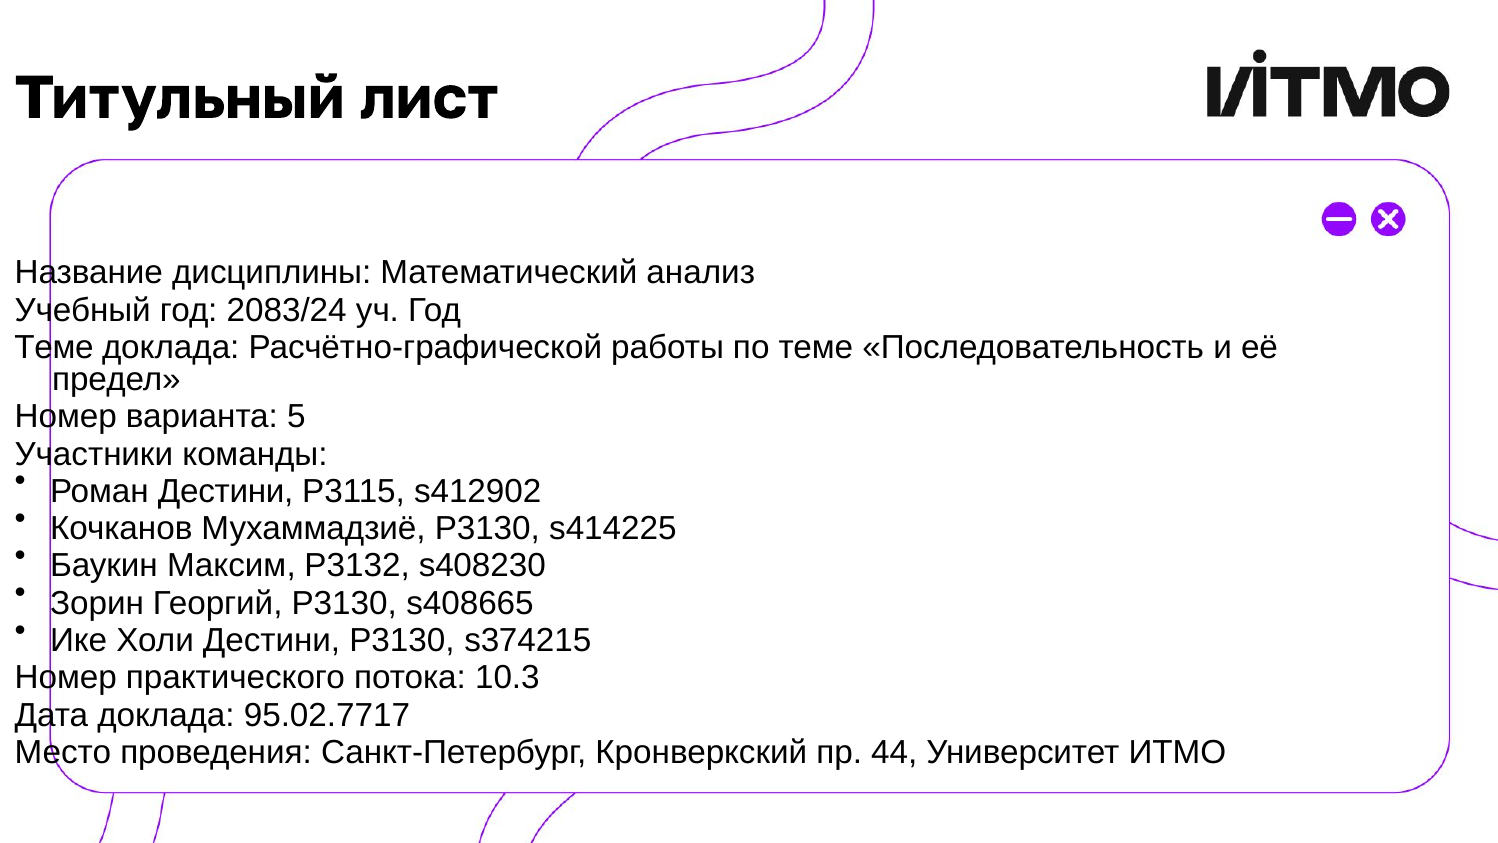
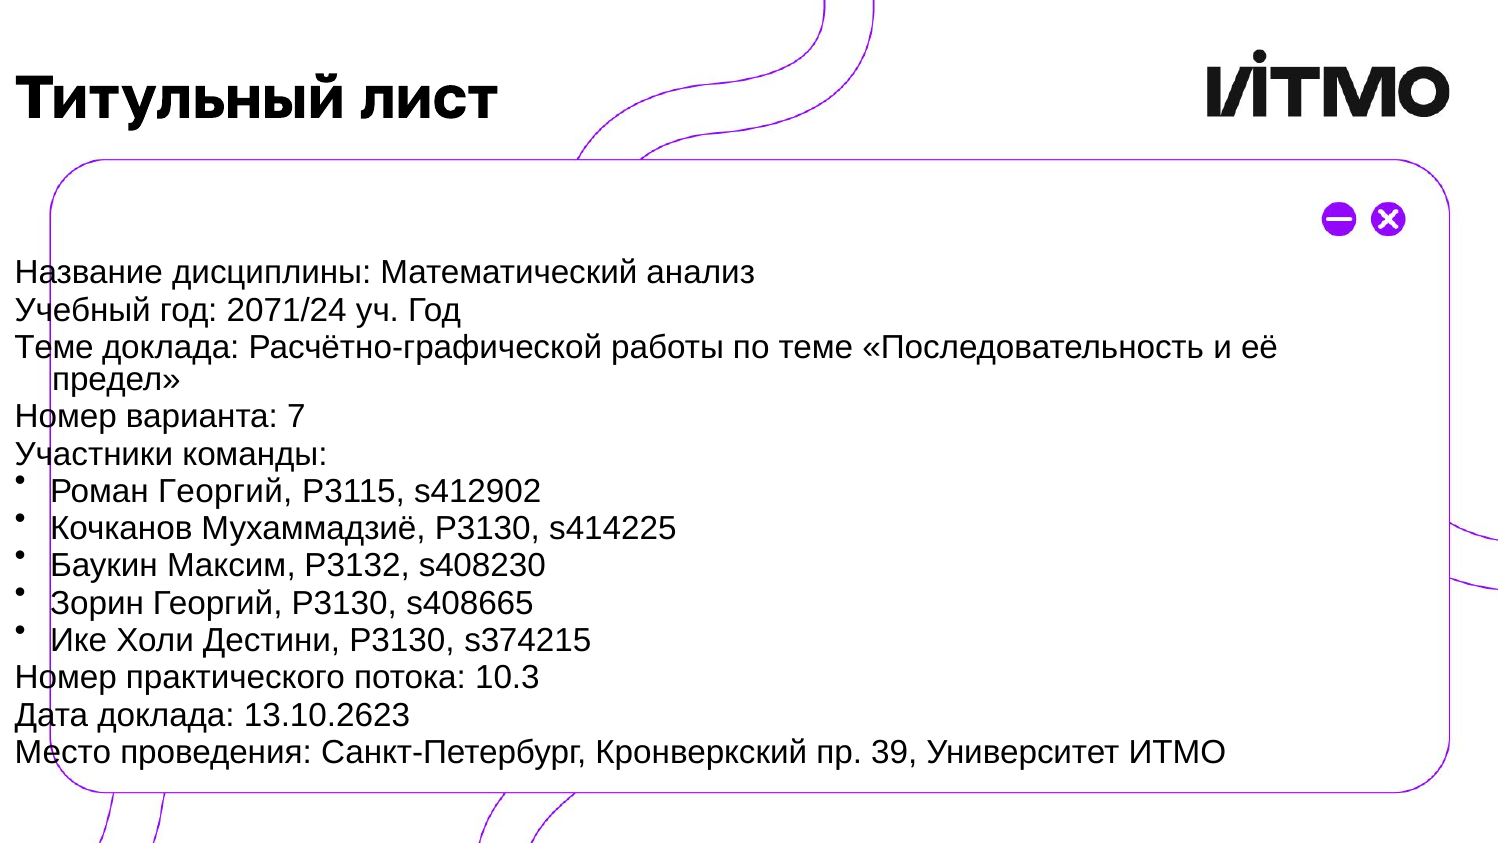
2083/24: 2083/24 -> 2071/24
5: 5 -> 7
Роман Дестини: Дестини -> Георгий
95.02.7717: 95.02.7717 -> 13.10.2623
44: 44 -> 39
